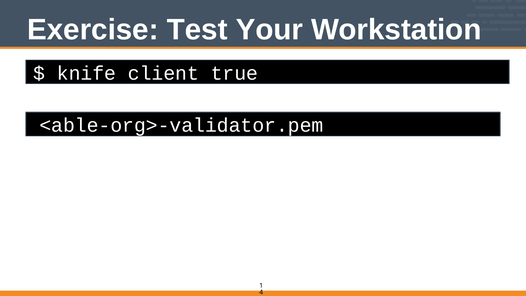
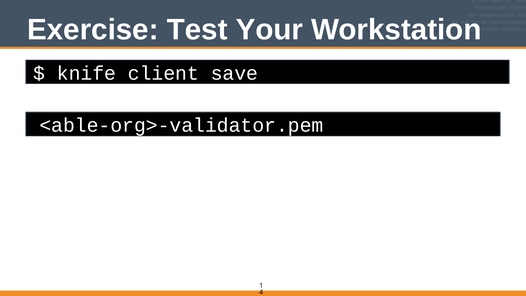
true: true -> save
